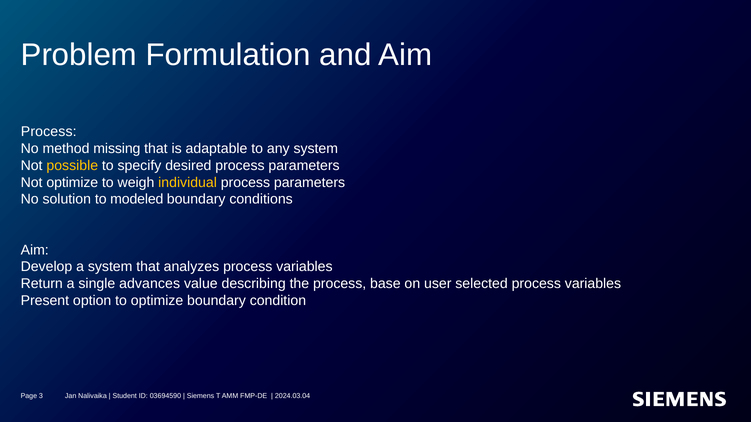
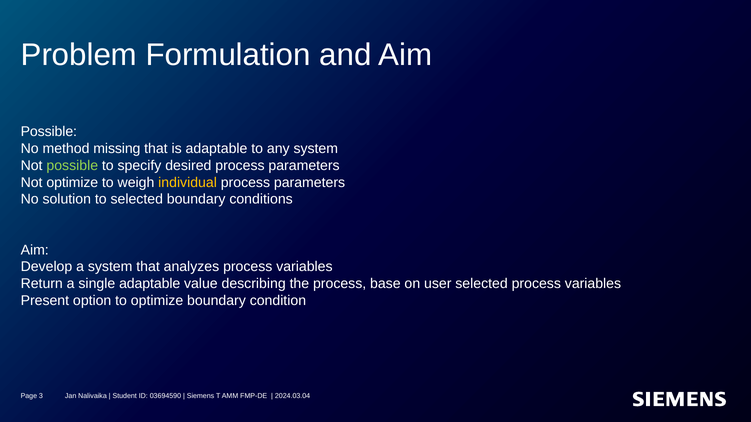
Process at (49, 132): Process -> Possible
possible at (72, 166) colour: yellow -> light green
to modeled: modeled -> selected
single advances: advances -> adaptable
